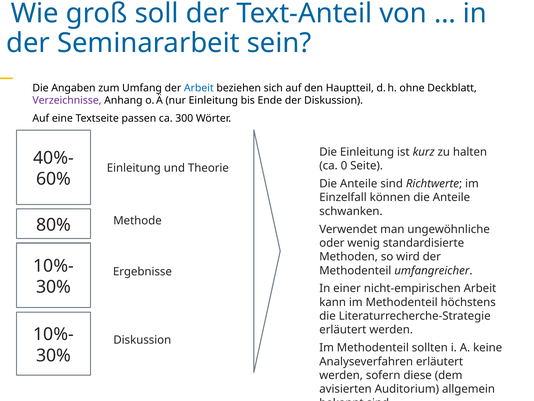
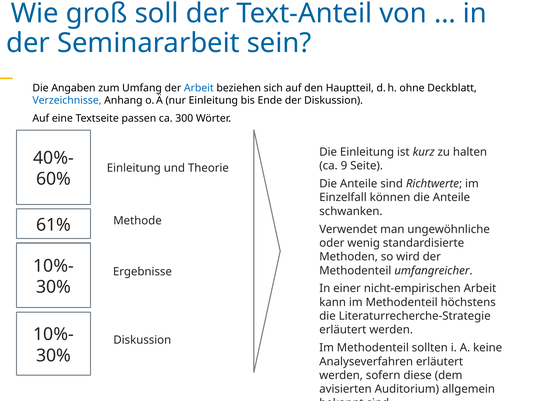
Verzeichnisse colour: purple -> blue
0: 0 -> 9
80%: 80% -> 61%
